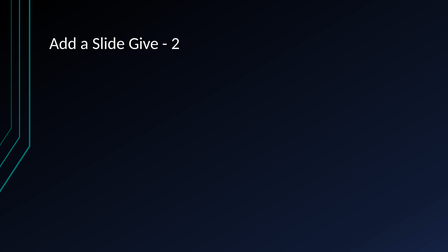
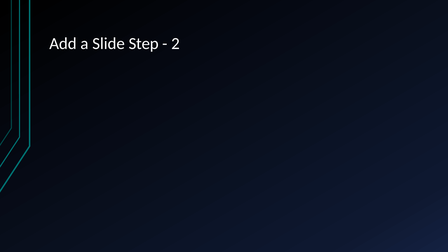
Give: Give -> Step
